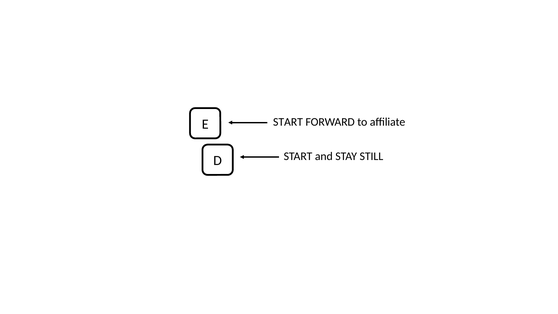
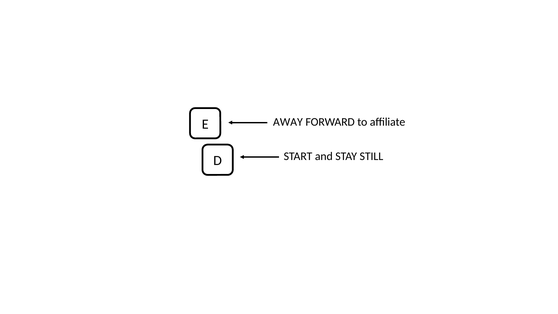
START at (288, 122): START -> AWAY
